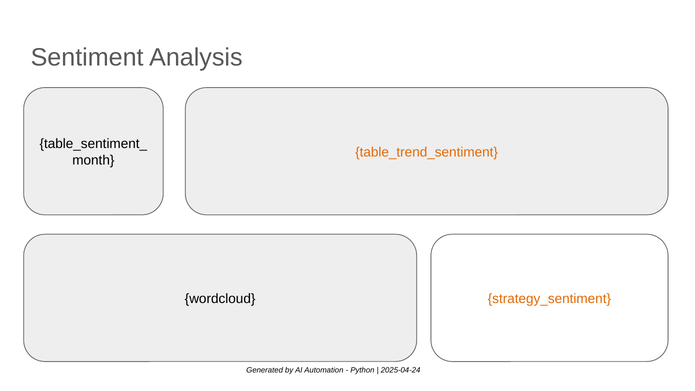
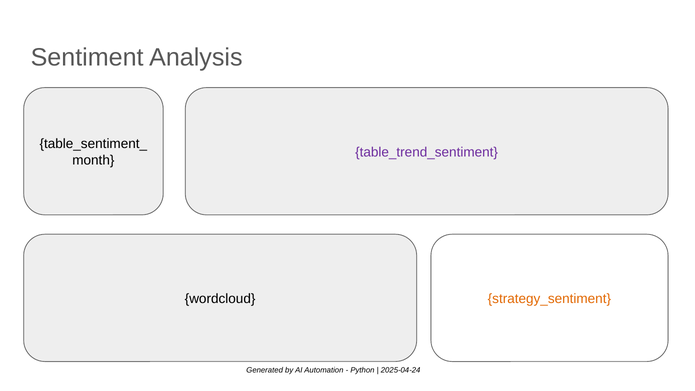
table_trend_sentiment colour: orange -> purple
